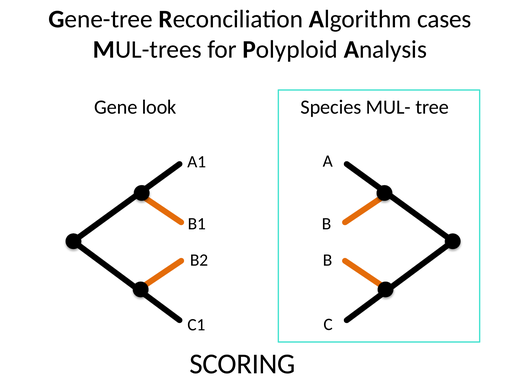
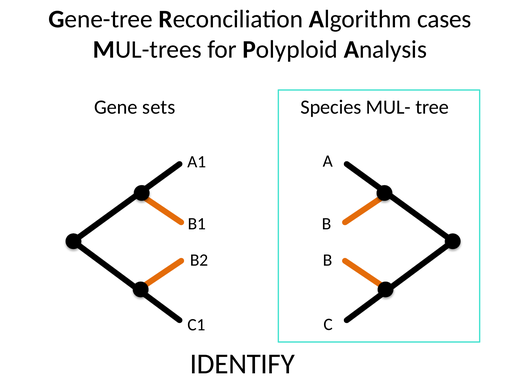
look: look -> sets
SCORING: SCORING -> IDENTIFY
